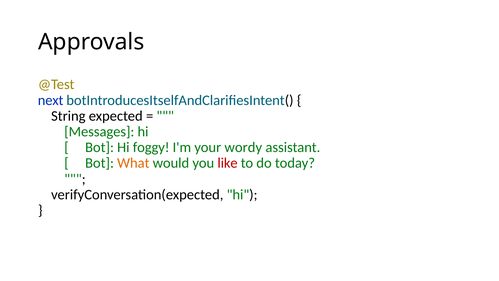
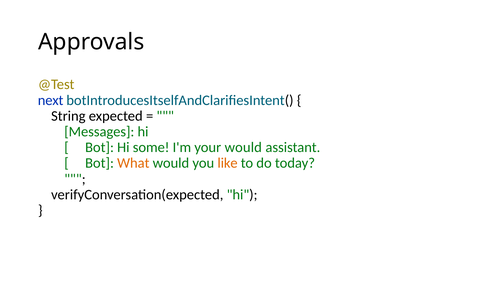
foggy: foggy -> some
your wordy: wordy -> would
like colour: red -> orange
